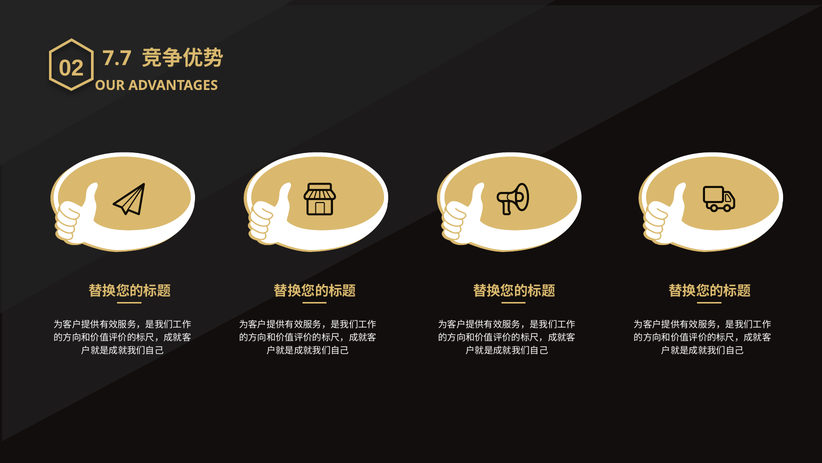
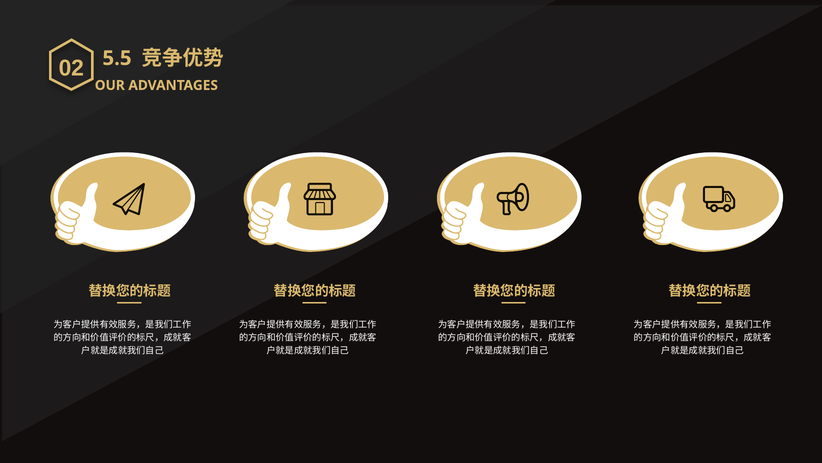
7.7: 7.7 -> 5.5
